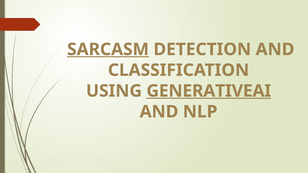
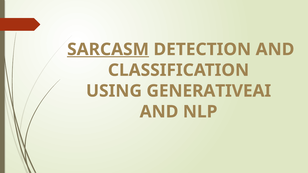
GENERATIVEAI underline: present -> none
